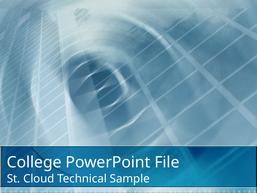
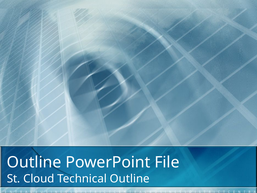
College at (34, 162): College -> Outline
Technical Sample: Sample -> Outline
